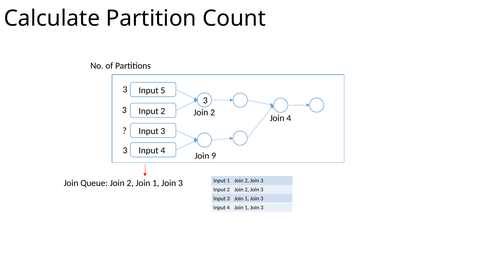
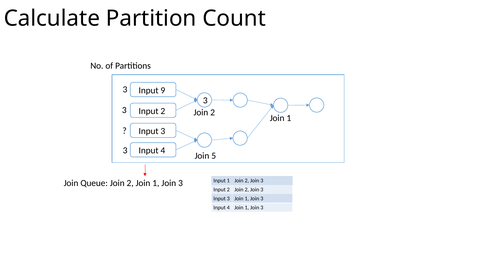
5: 5 -> 9
4 at (289, 118): 4 -> 1
9: 9 -> 5
